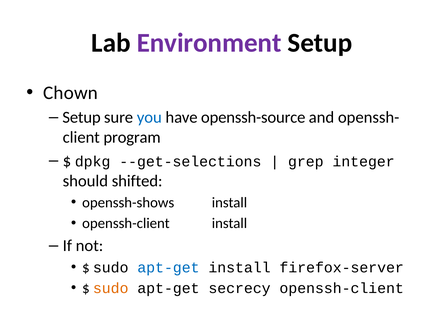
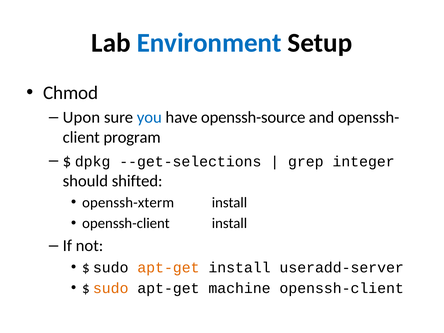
Environment colour: purple -> blue
Chown: Chown -> Chmod
Setup at (82, 117): Setup -> Upon
openssh-shows: openssh-shows -> openssh-xterm
apt-get at (168, 268) colour: blue -> orange
firefox-server: firefox-server -> useradd-server
secrecy: secrecy -> machine
